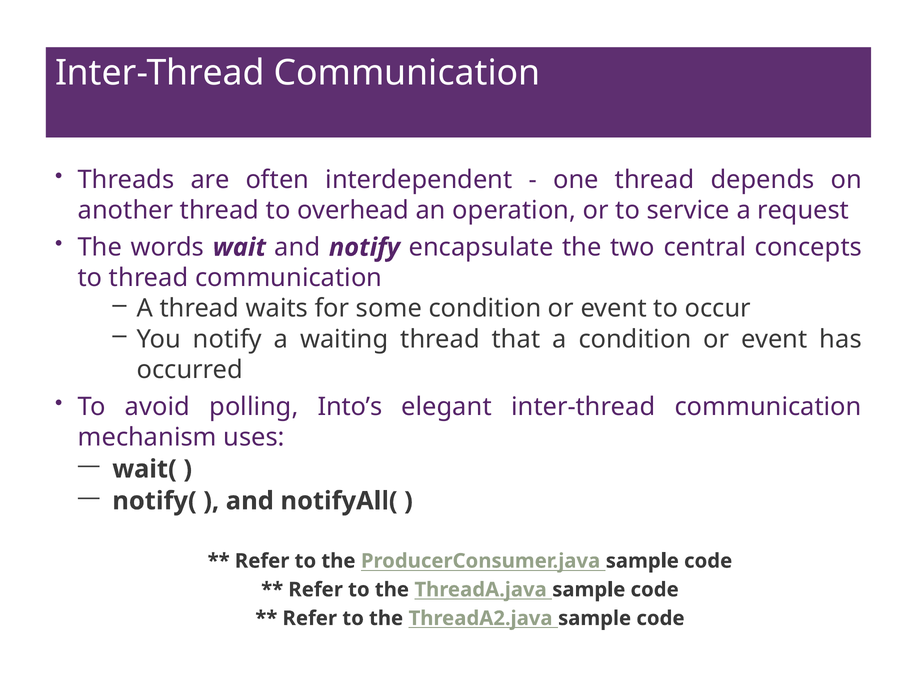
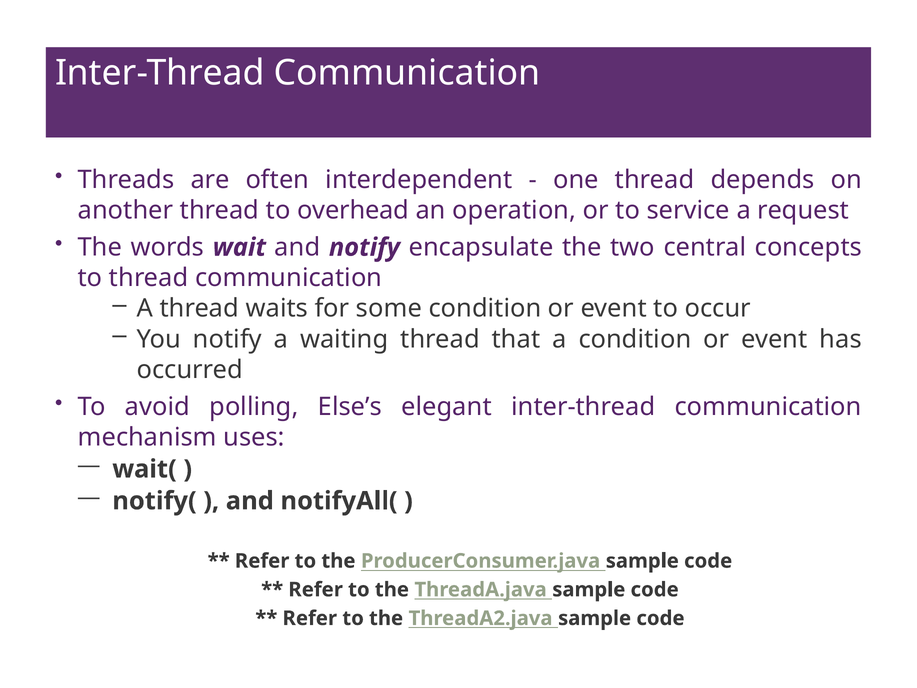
Into’s: Into’s -> Else’s
